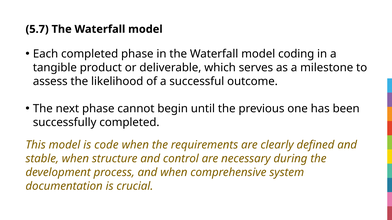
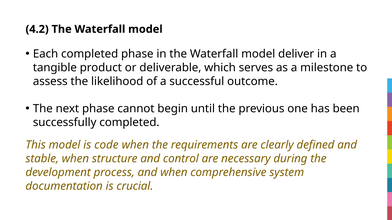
5.7: 5.7 -> 4.2
coding: coding -> deliver
